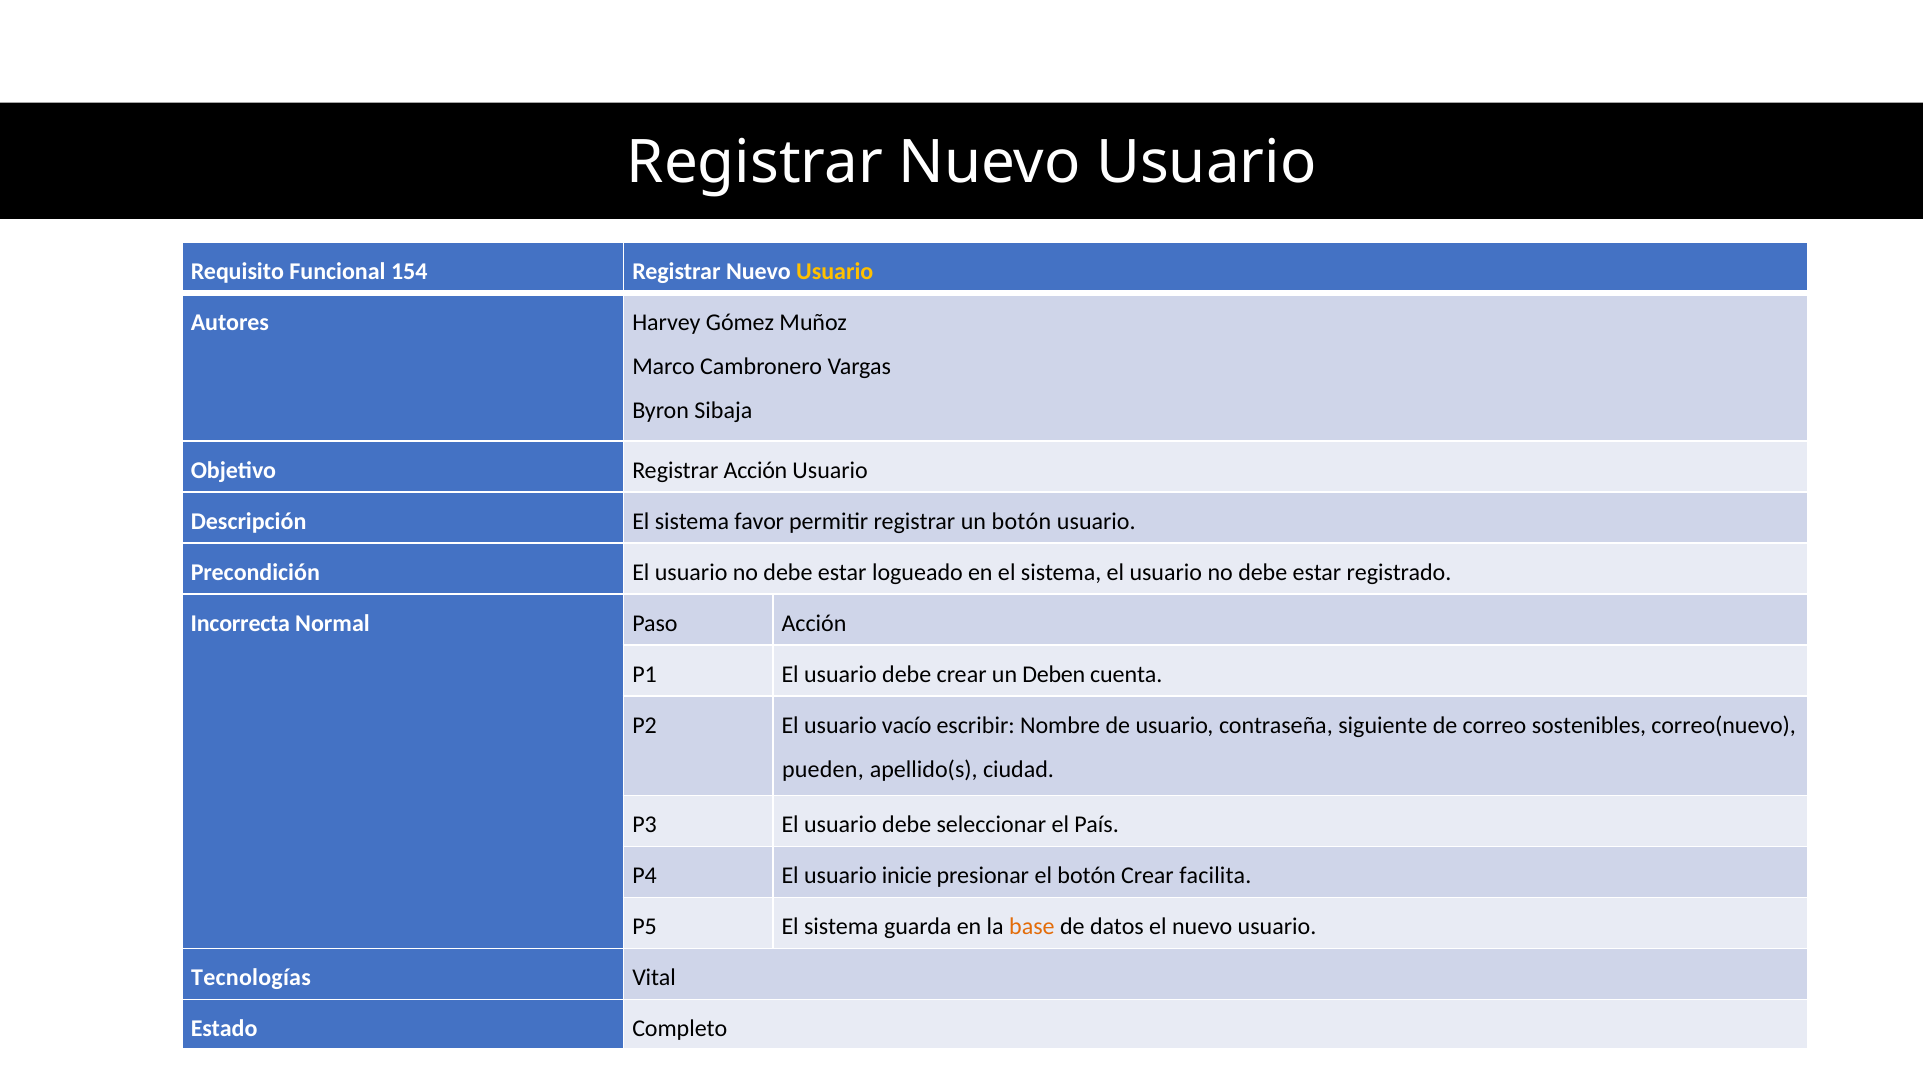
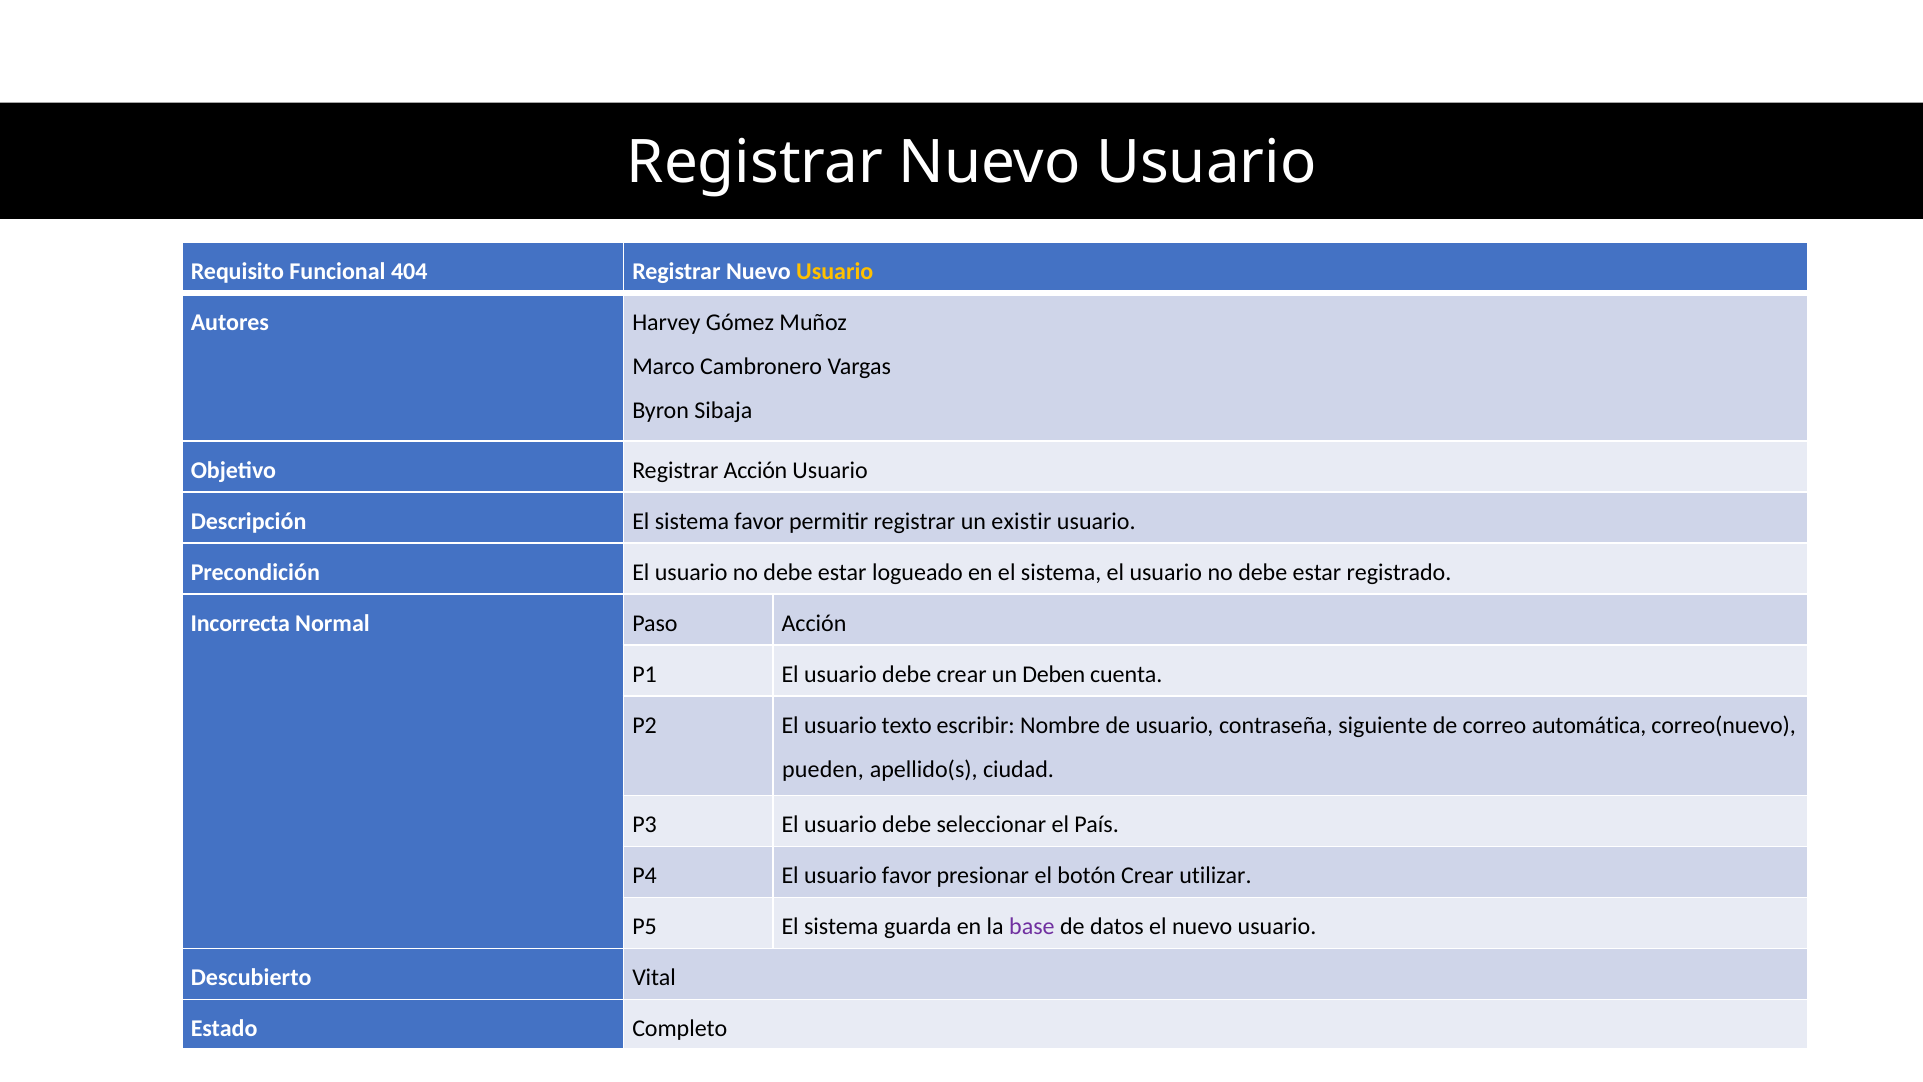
154: 154 -> 404
un botón: botón -> existir
vacío: vacío -> texto
sostenibles: sostenibles -> automática
usuario inicie: inicie -> favor
facilita: facilita -> utilizar
base colour: orange -> purple
Tecnologías: Tecnologías -> Descubierto
